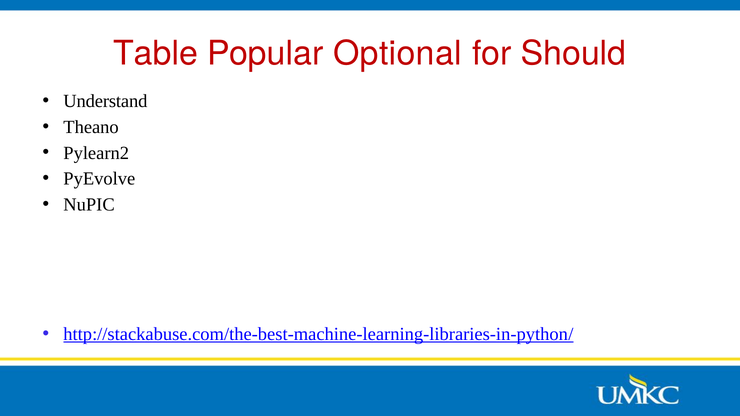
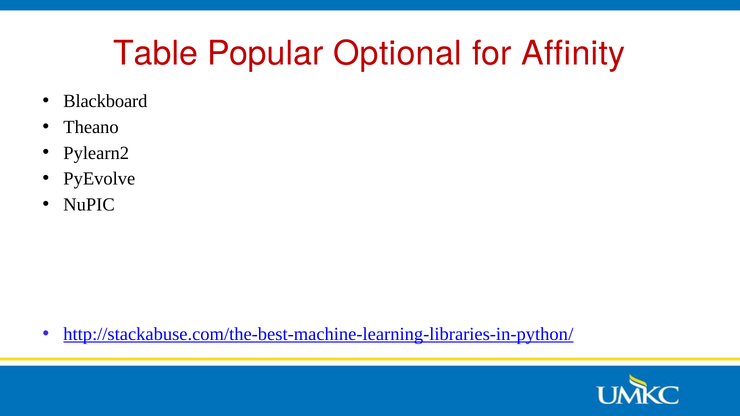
Should: Should -> Affinity
Understand: Understand -> Blackboard
